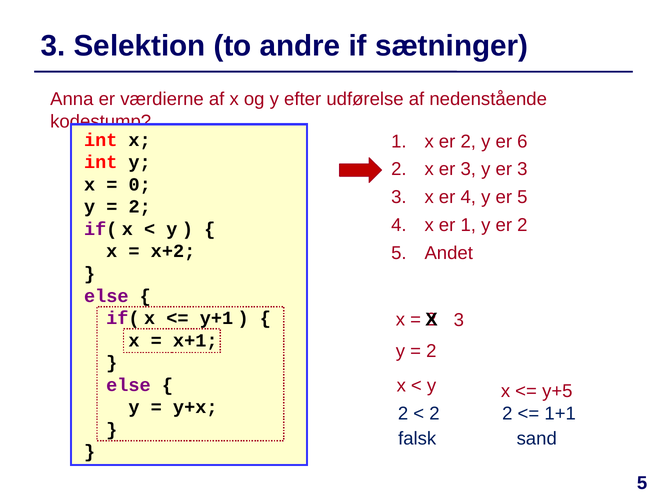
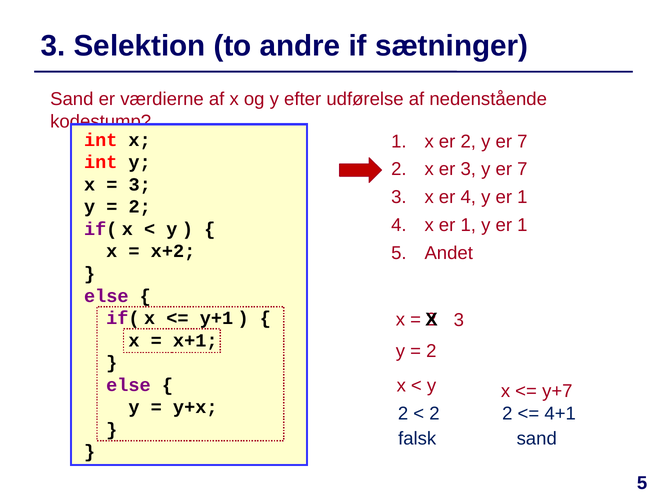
Anna at (72, 99): Anna -> Sand
2 y er 6: 6 -> 7
3 y er 3: 3 -> 7
0 at (140, 184): 0 -> 3
4 y er 5: 5 -> 1
1 y er 2: 2 -> 1
y+5: y+5 -> y+7
1+1: 1+1 -> 4+1
